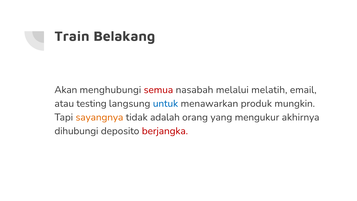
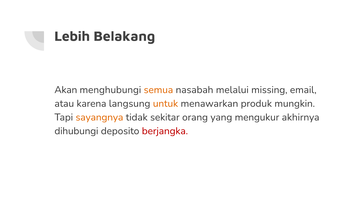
Train: Train -> Lebih
semua colour: red -> orange
melatih: melatih -> missing
testing: testing -> karena
untuk colour: blue -> orange
adalah: adalah -> sekitar
